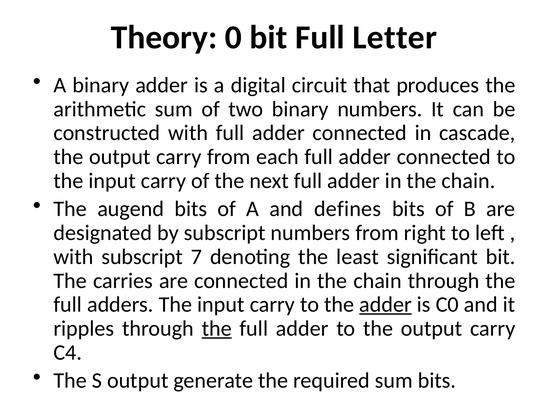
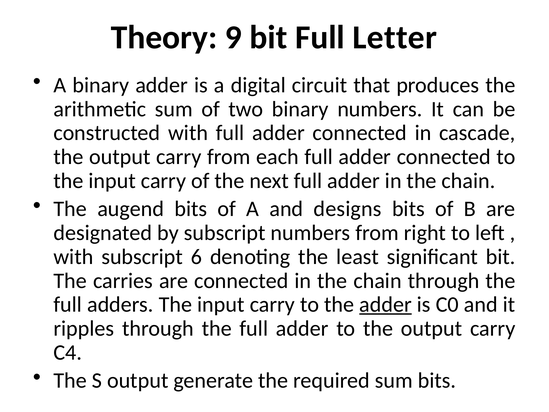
0: 0 -> 9
defines: defines -> designs
7: 7 -> 6
the at (217, 328) underline: present -> none
